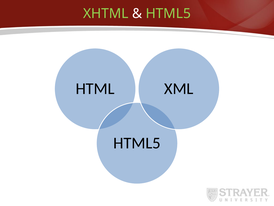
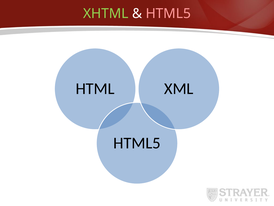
HTML5 at (168, 14) colour: light green -> pink
